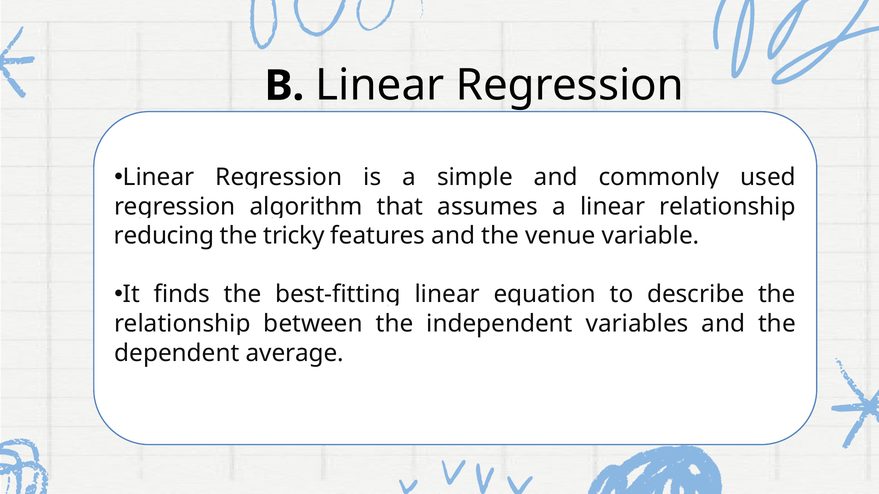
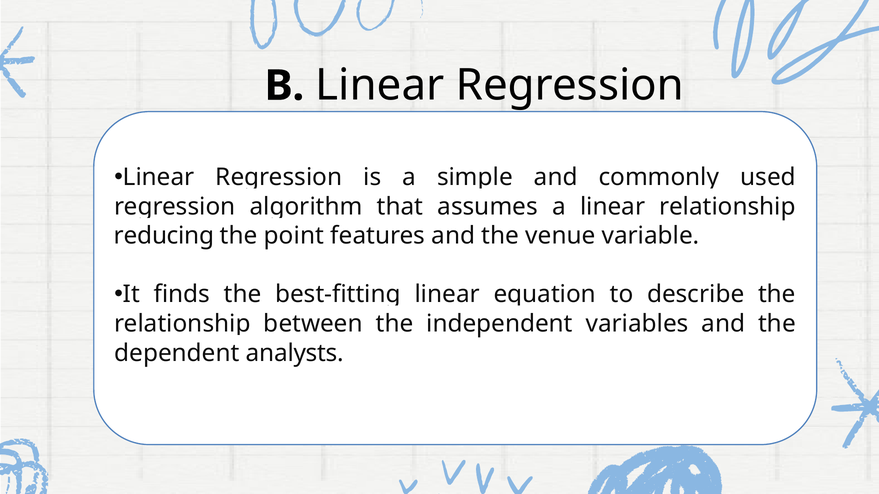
tricky: tricky -> point
average: average -> analysts
